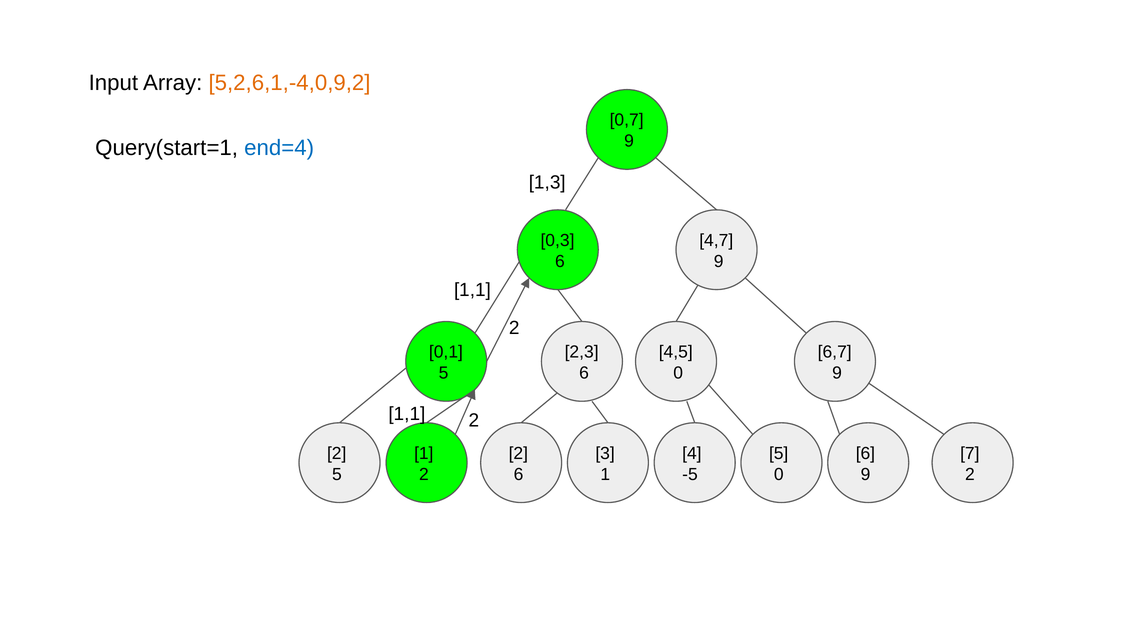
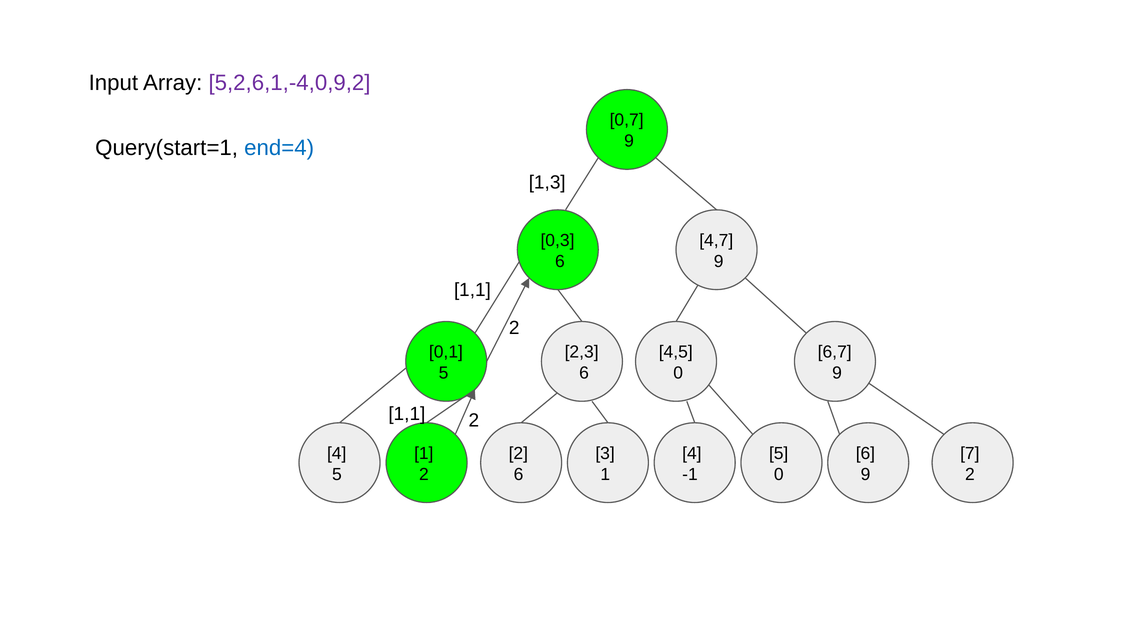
5,2,6,1,-4,0,9,2 colour: orange -> purple
2 at (337, 453): 2 -> 4
-5: -5 -> -1
